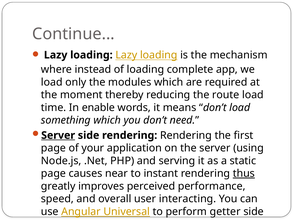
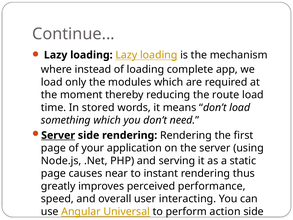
enable: enable -> stored
thus underline: present -> none
getter: getter -> action
